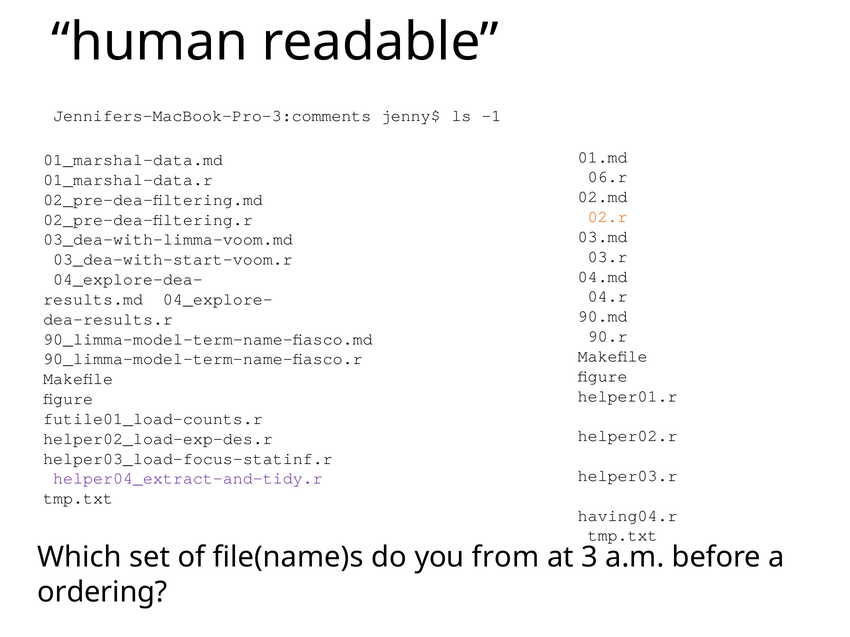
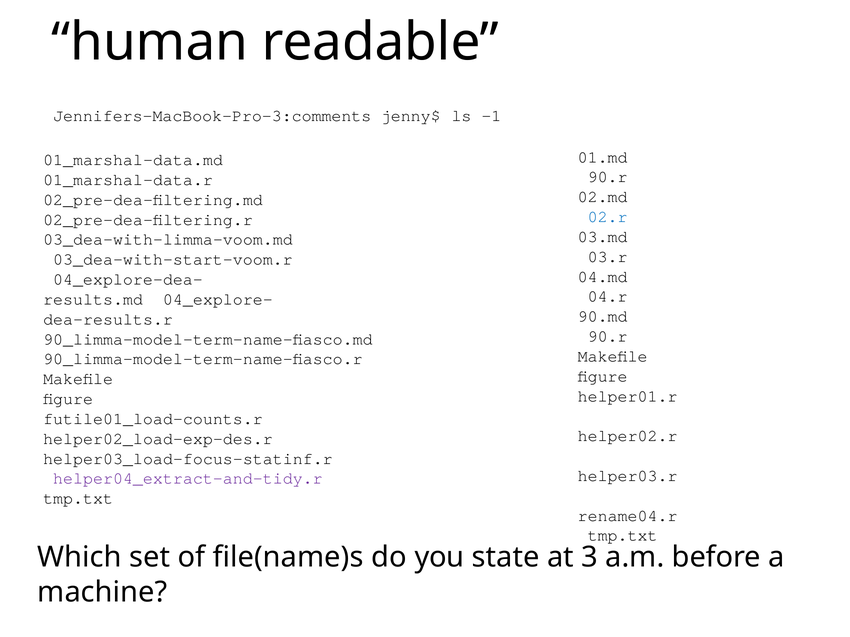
06.r at (608, 177): 06.r -> 90.r
02.r colour: orange -> blue
having04.r: having04.r -> rename04.r
from: from -> state
ordering: ordering -> machine
